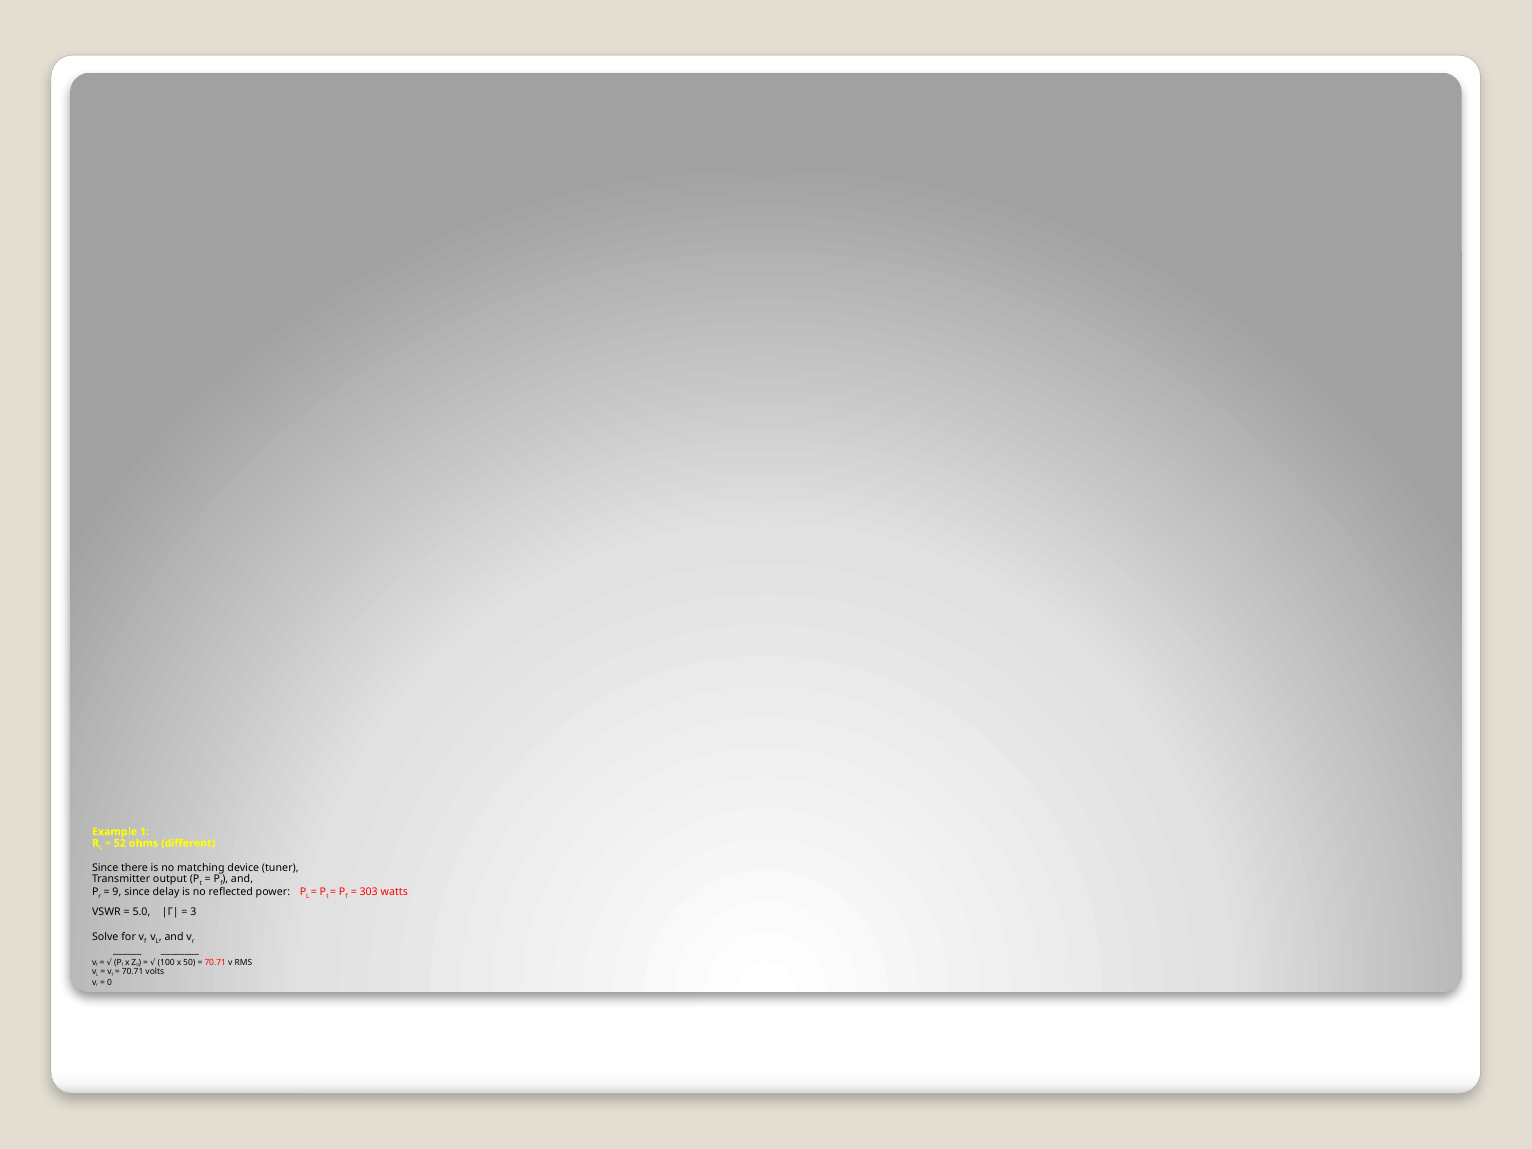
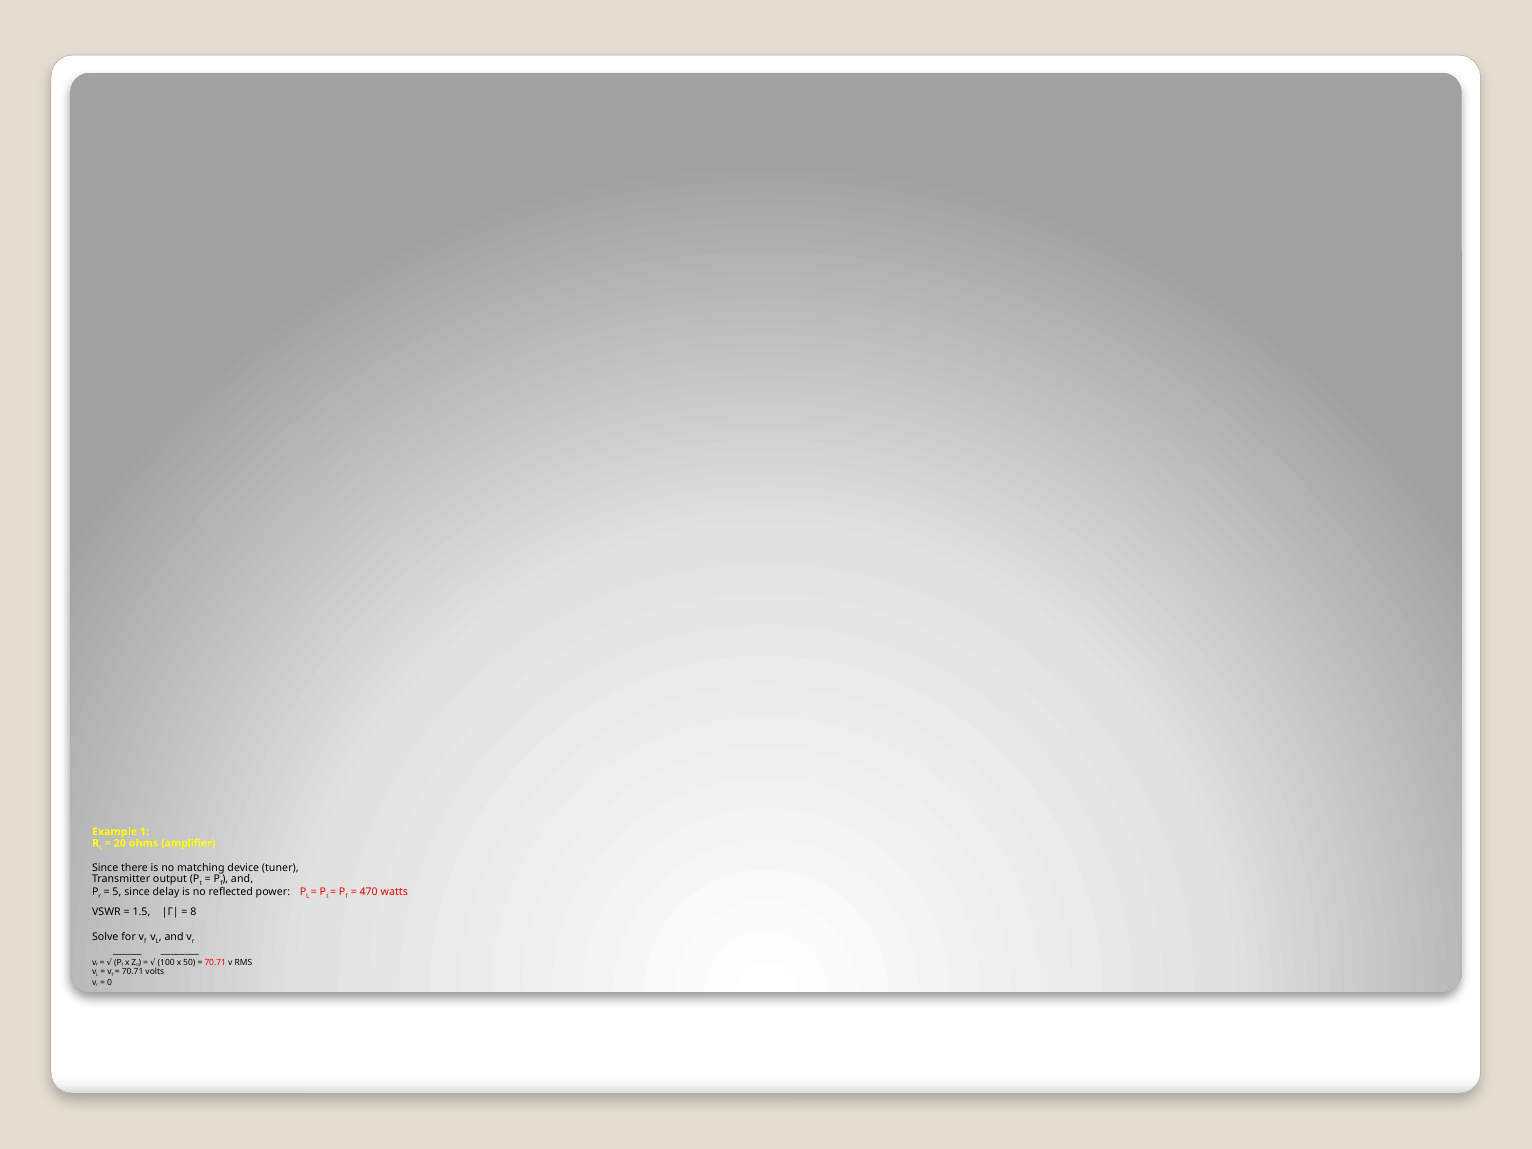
52: 52 -> 20
different: different -> amplifier
9: 9 -> 5
303: 303 -> 470
5.0: 5.0 -> 1.5
3: 3 -> 8
